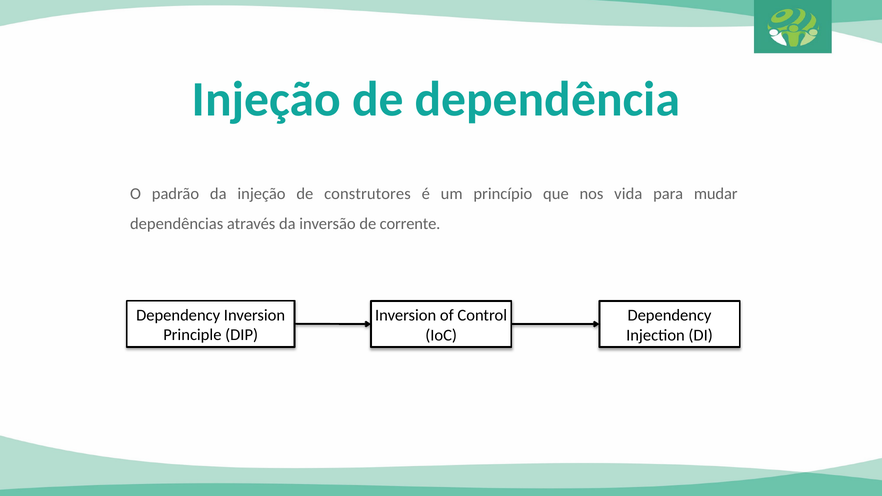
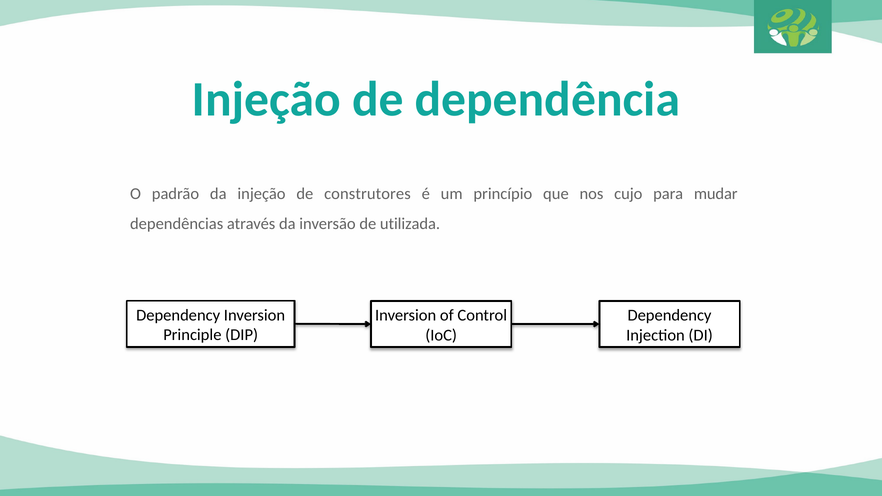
vida: vida -> cujo
corrente: corrente -> utilizada
